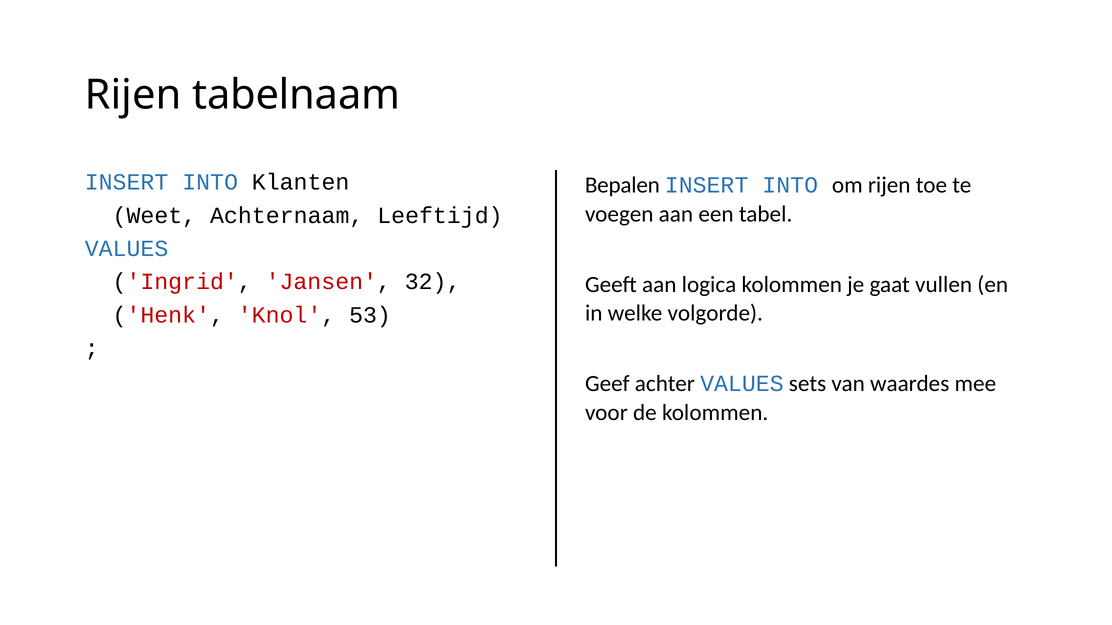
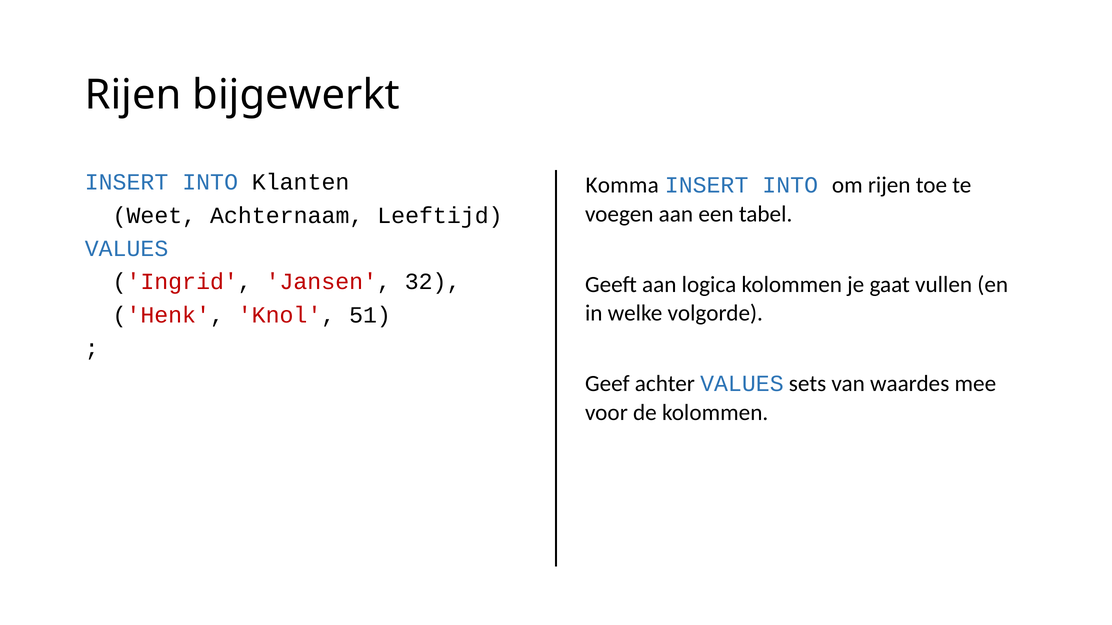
tabelnaam: tabelnaam -> bijgewerkt
Bepalen: Bepalen -> Komma
53: 53 -> 51
